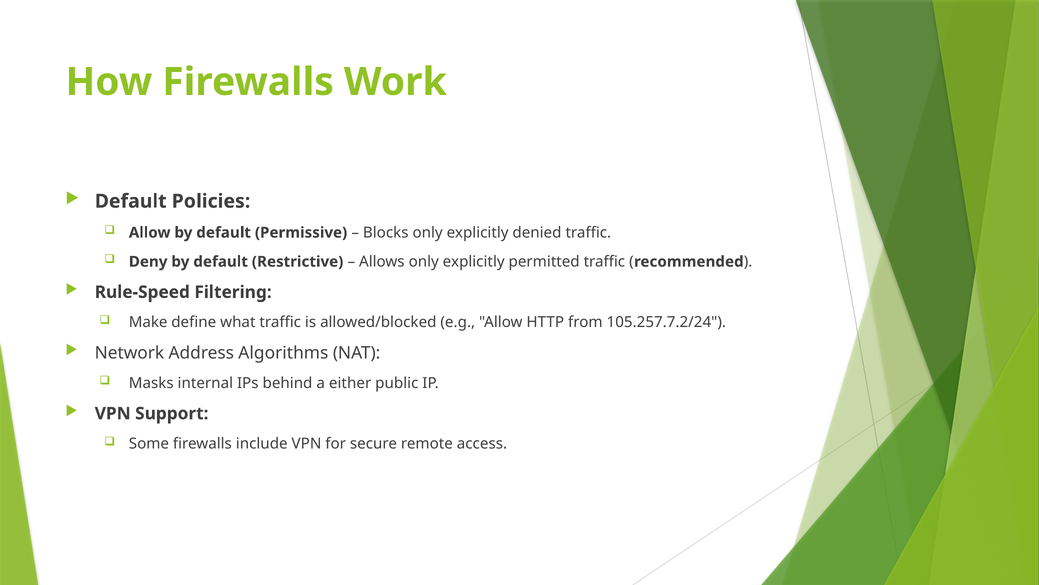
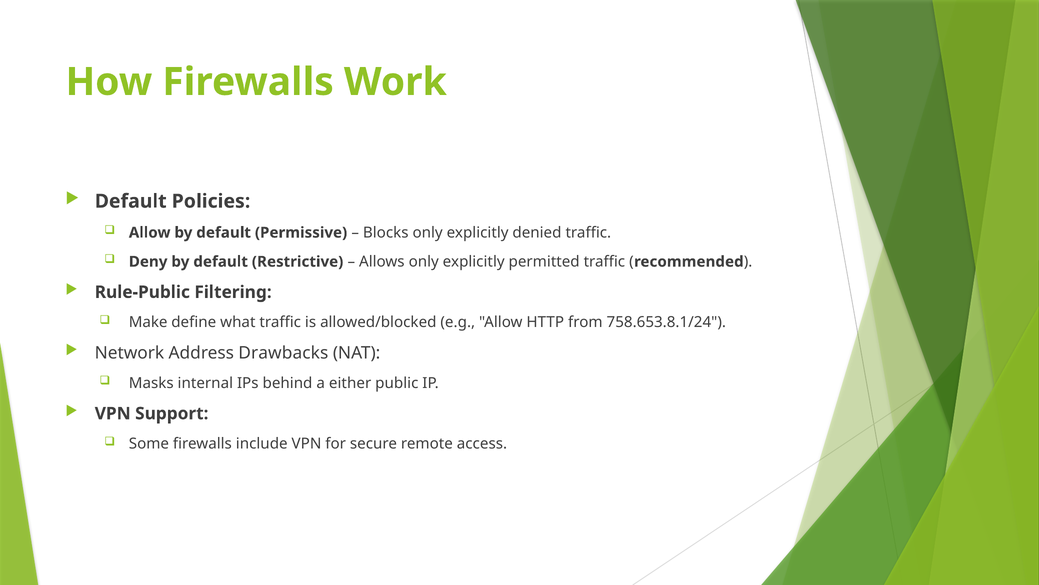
Rule-Speed: Rule-Speed -> Rule-Public
105.257.7.2/24: 105.257.7.2/24 -> 758.653.8.1/24
Algorithms: Algorithms -> Drawbacks
